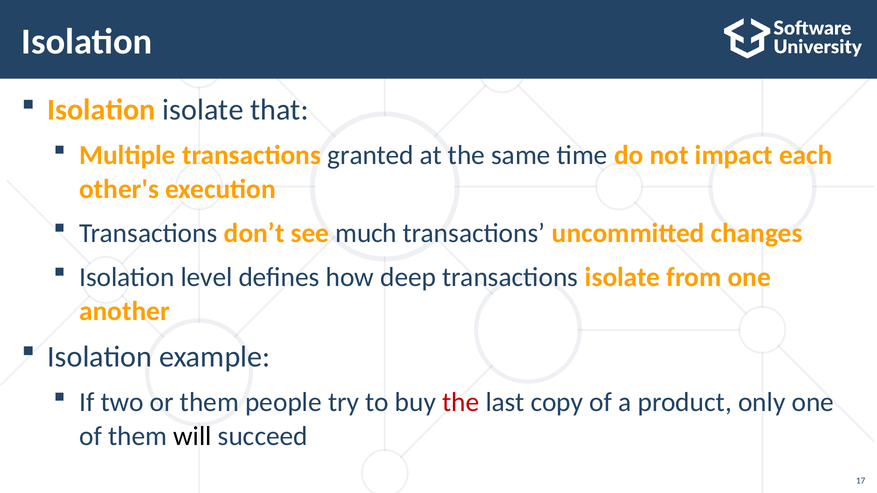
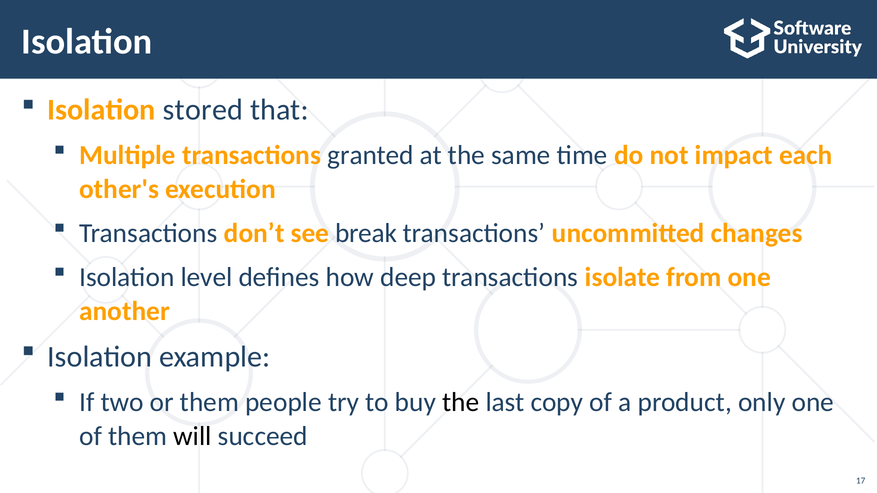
Isolation isolate: isolate -> stored
much: much -> break
the at (461, 402) colour: red -> black
